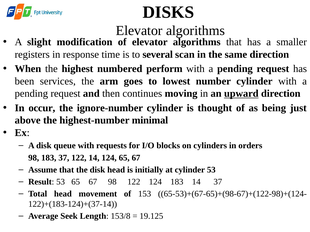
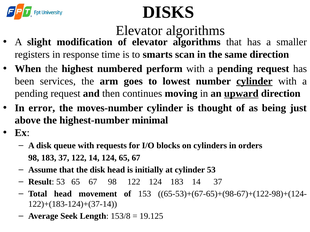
several: several -> smarts
cylinder at (254, 81) underline: none -> present
occur: occur -> error
ignore-number: ignore-number -> moves-number
